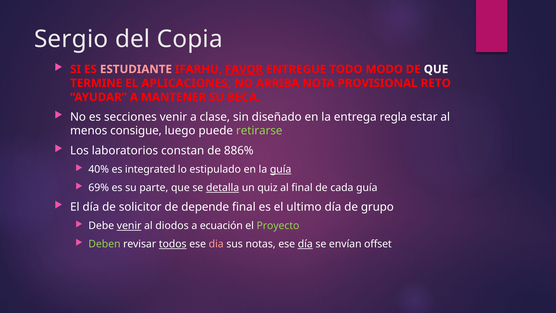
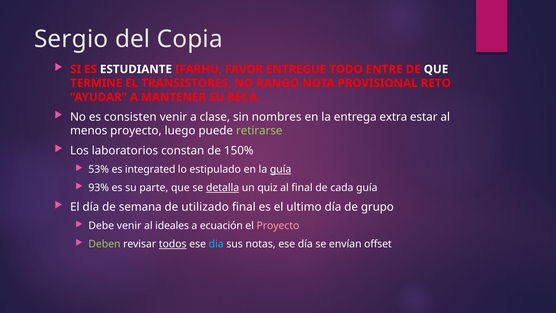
ESTUDIANTE colour: pink -> white
FAVOR underline: present -> none
MODO: MODO -> ENTRE
APLICACIONES: APLICACIONES -> TRANSISTORES
ARRIBA: ARRIBA -> RANGO
secciones: secciones -> consisten
diseñado: diseñado -> nombres
regla: regla -> extra
menos consigue: consigue -> proyecto
886%: 886% -> 150%
40%: 40% -> 53%
69%: 69% -> 93%
solicitor: solicitor -> semana
depende: depende -> utilizado
venir at (129, 226) underline: present -> none
diodos: diodos -> ideales
Proyecto at (278, 226) colour: light green -> pink
dia colour: pink -> light blue
día at (305, 244) underline: present -> none
